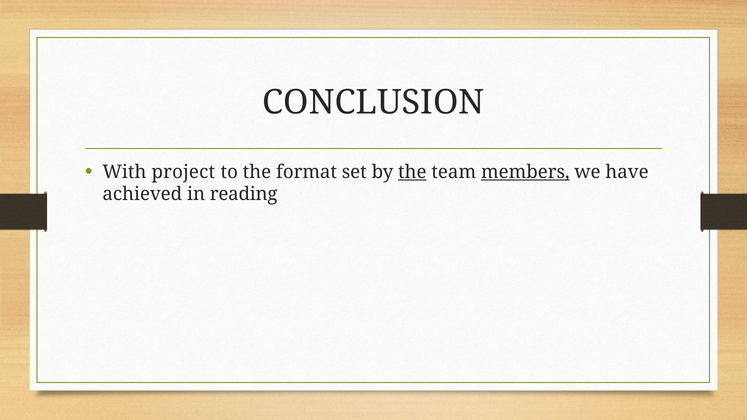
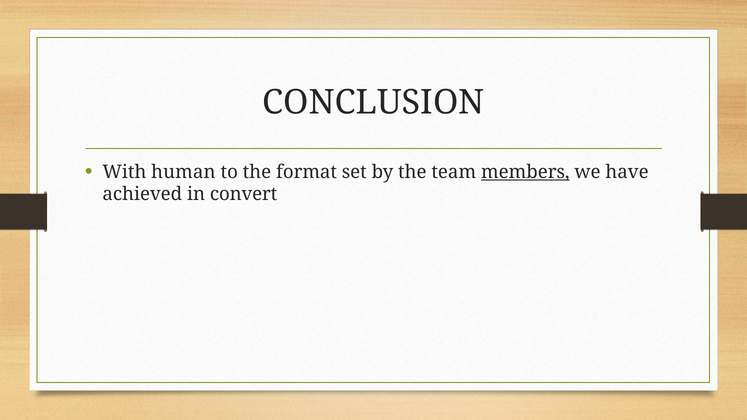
project: project -> human
the at (412, 172) underline: present -> none
reading: reading -> convert
